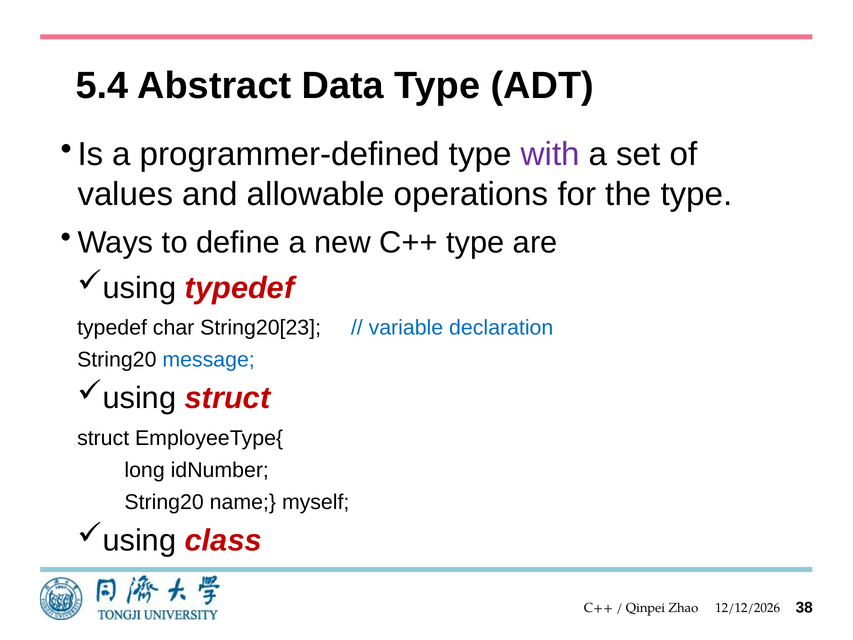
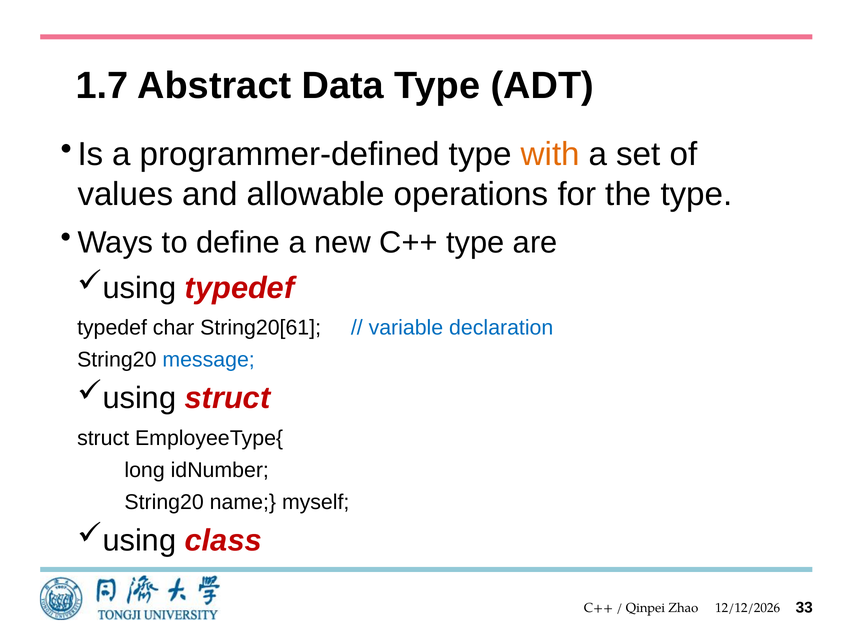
5.4: 5.4 -> 1.7
with colour: purple -> orange
String20[23: String20[23 -> String20[61
38: 38 -> 33
